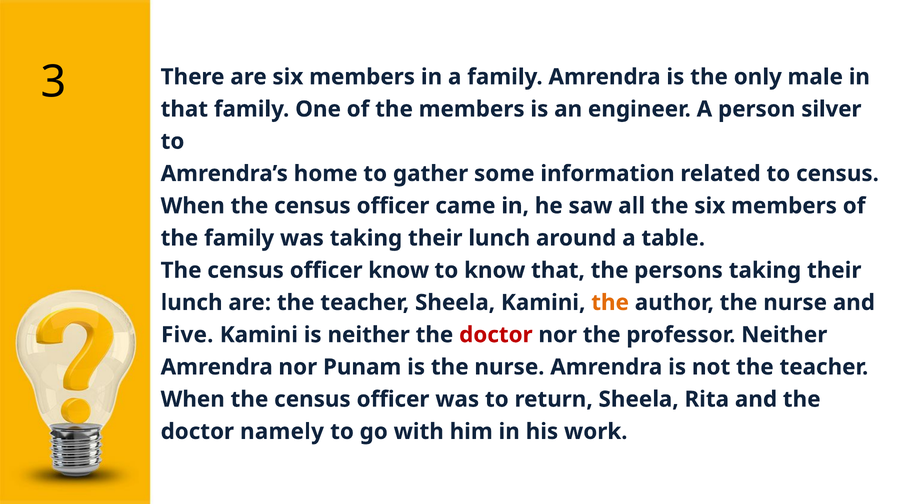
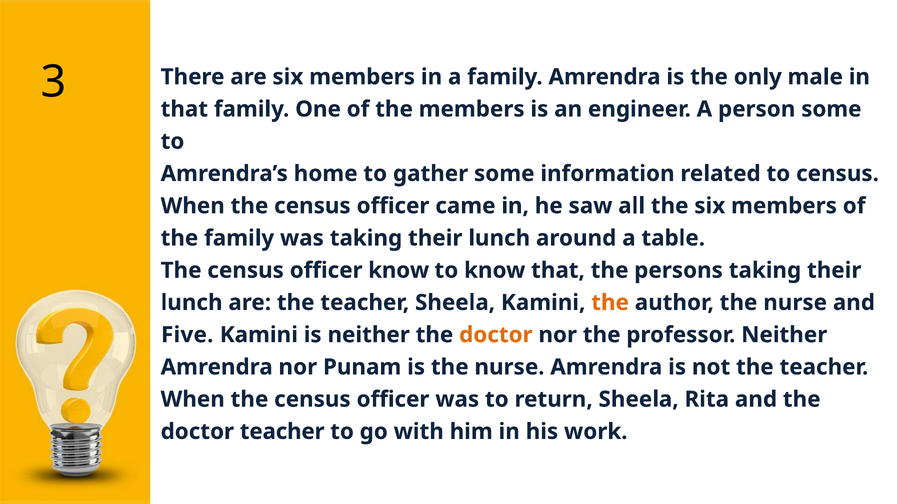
person silver: silver -> some
doctor at (496, 335) colour: red -> orange
doctor namely: namely -> teacher
